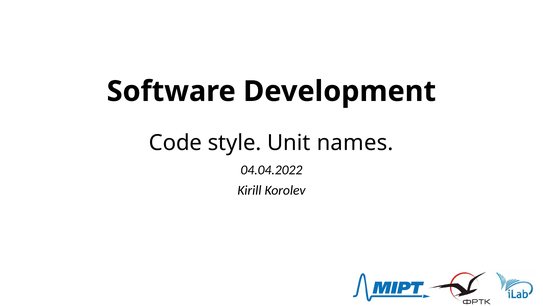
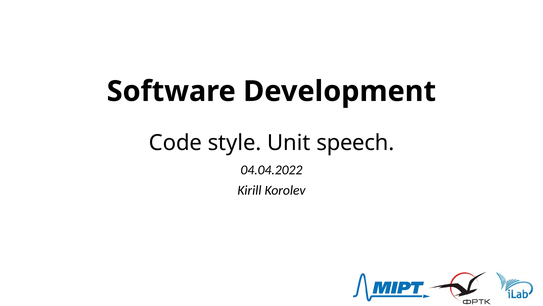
names: names -> speech
